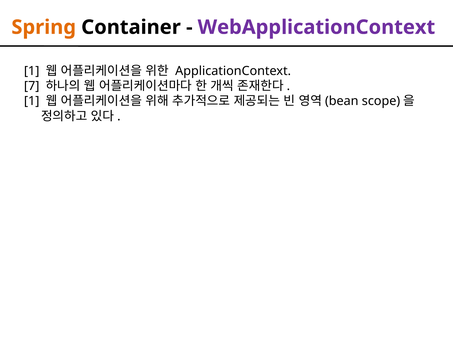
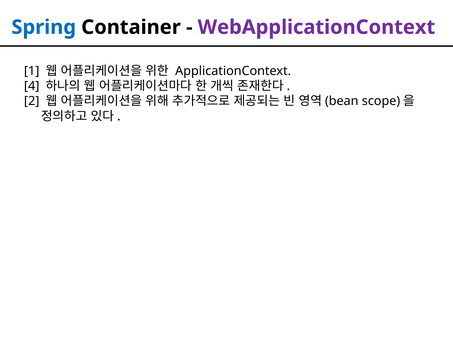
Spring colour: orange -> blue
7: 7 -> 4
1 at (32, 101): 1 -> 2
